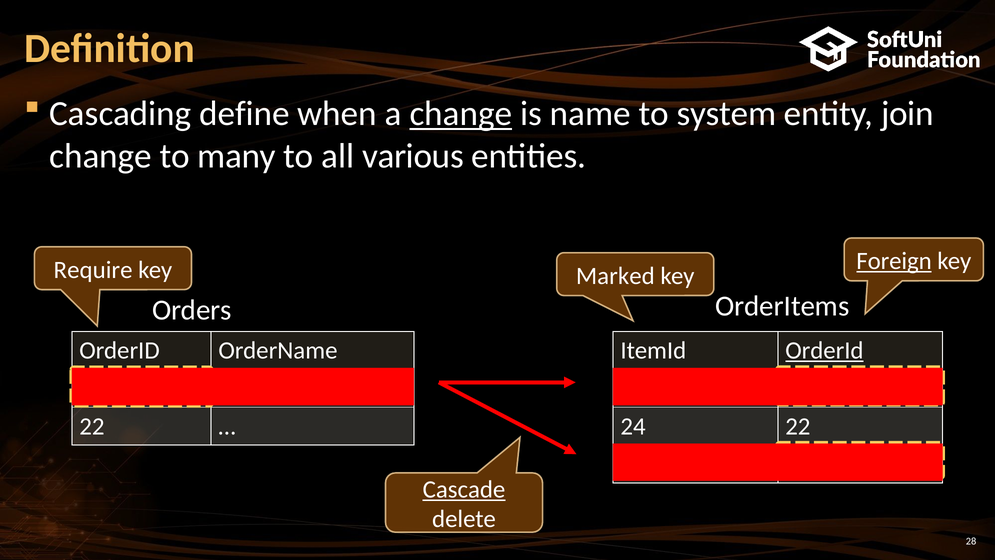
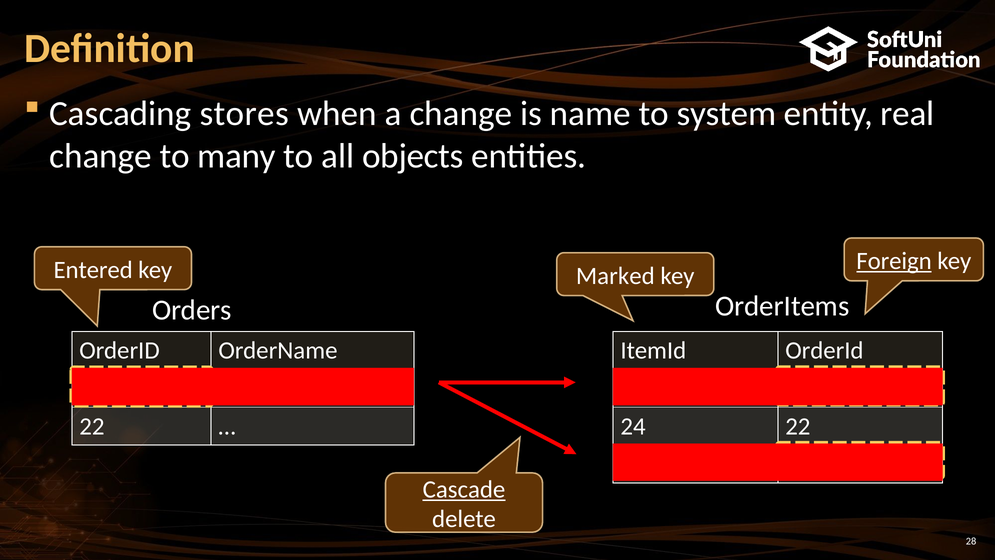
define: define -> stores
change at (461, 114) underline: present -> none
join: join -> real
various: various -> objects
Require: Require -> Entered
OrderId at (824, 351) underline: present -> none
